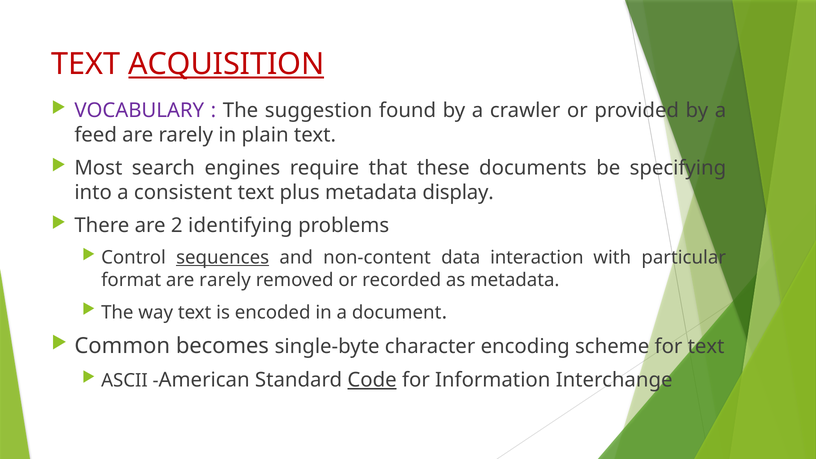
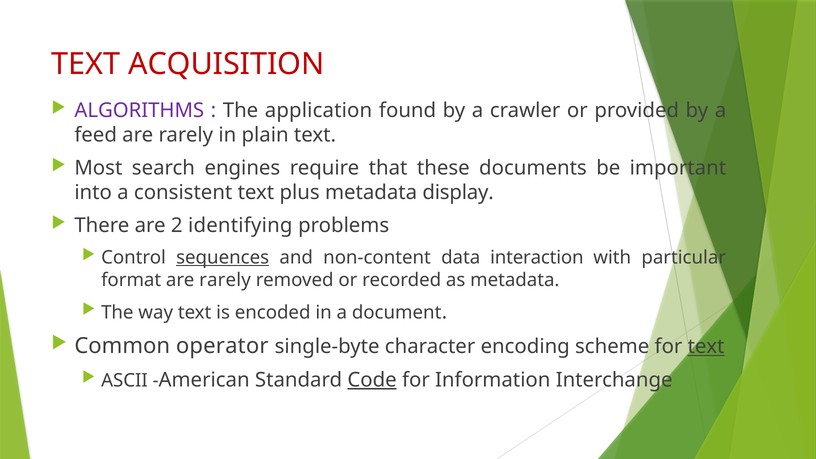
ACQUISITION underline: present -> none
VOCABULARY: VOCABULARY -> ALGORITHMS
suggestion: suggestion -> application
specifying: specifying -> important
becomes: becomes -> operator
text at (706, 347) underline: none -> present
